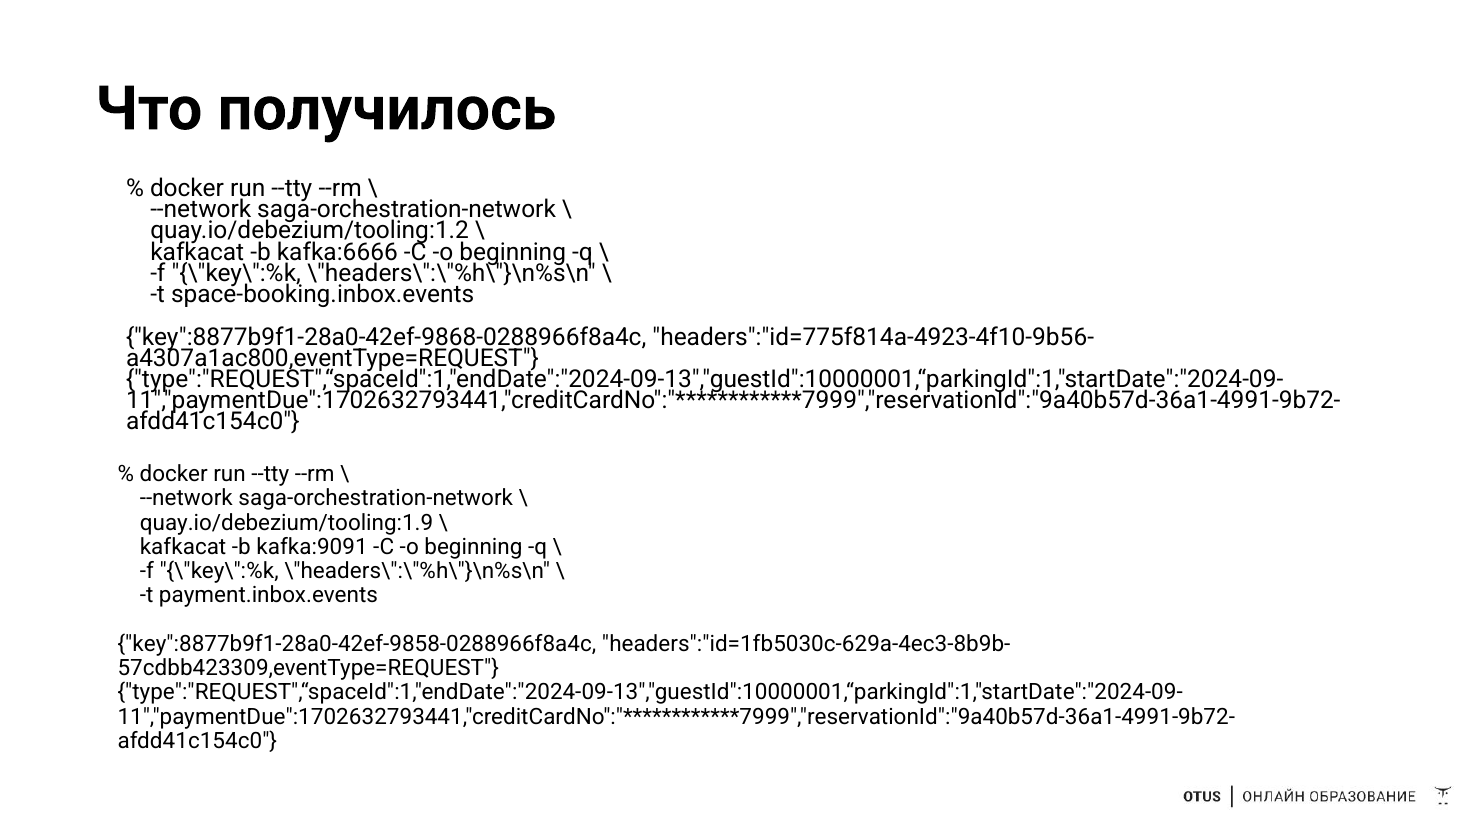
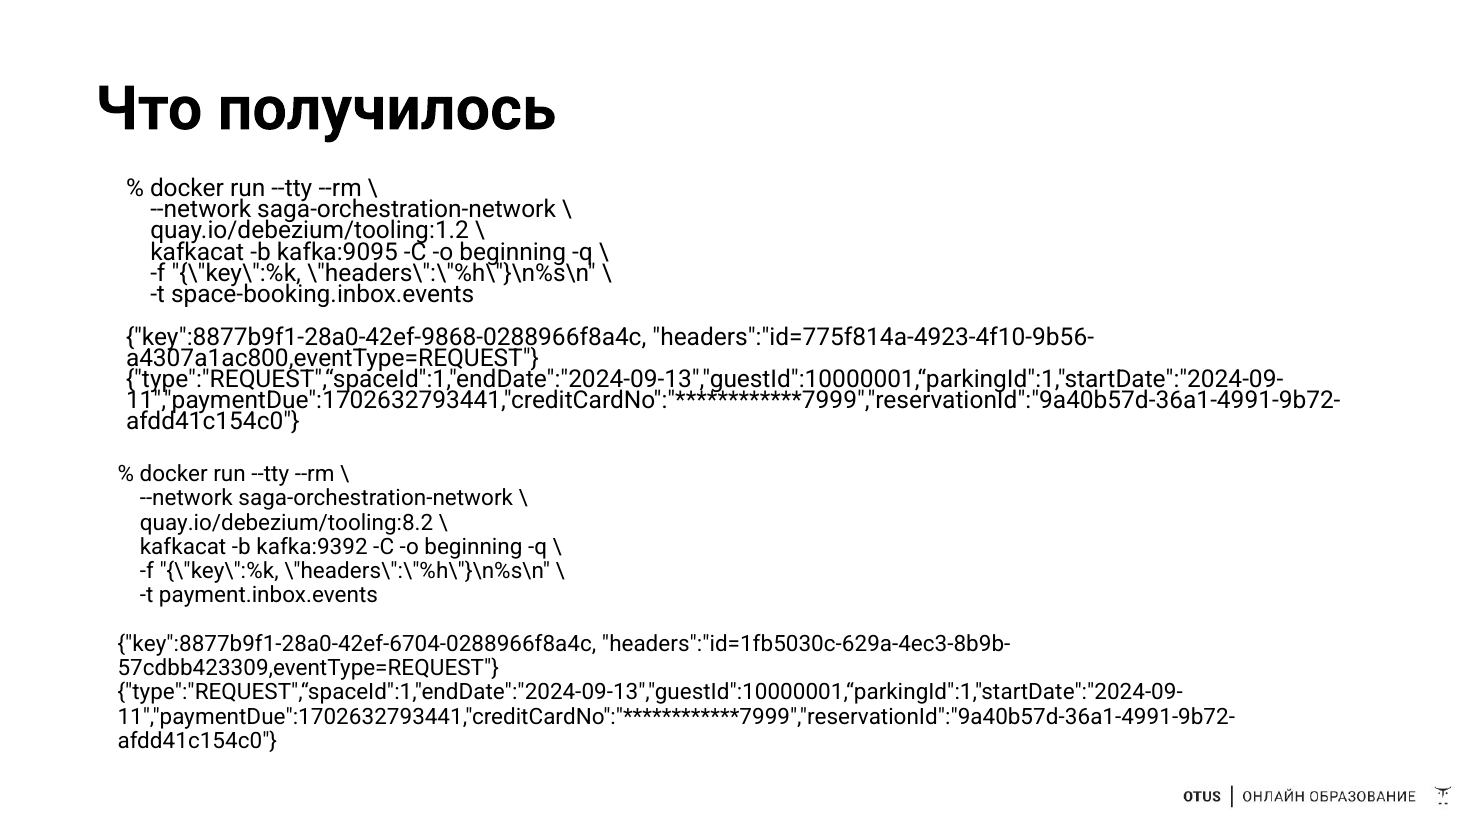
kafka:6666: kafka:6666 -> kafka:9095
quay.io/debezium/tooling:1.9: quay.io/debezium/tooling:1.9 -> quay.io/debezium/tooling:8.2
kafka:9091: kafka:9091 -> kafka:9392
key":8877b9f1-28a0-42ef-9858-0288966f8a4c: key":8877b9f1-28a0-42ef-9858-0288966f8a4c -> key":8877b9f1-28a0-42ef-6704-0288966f8a4c
